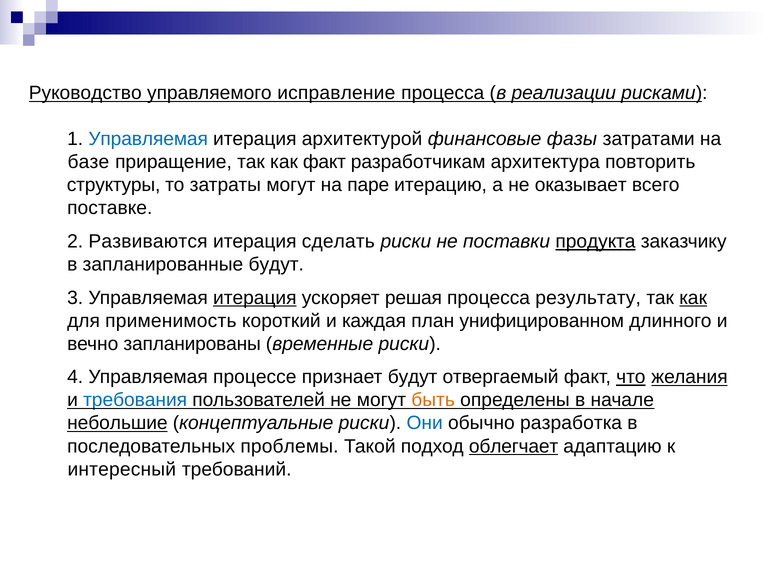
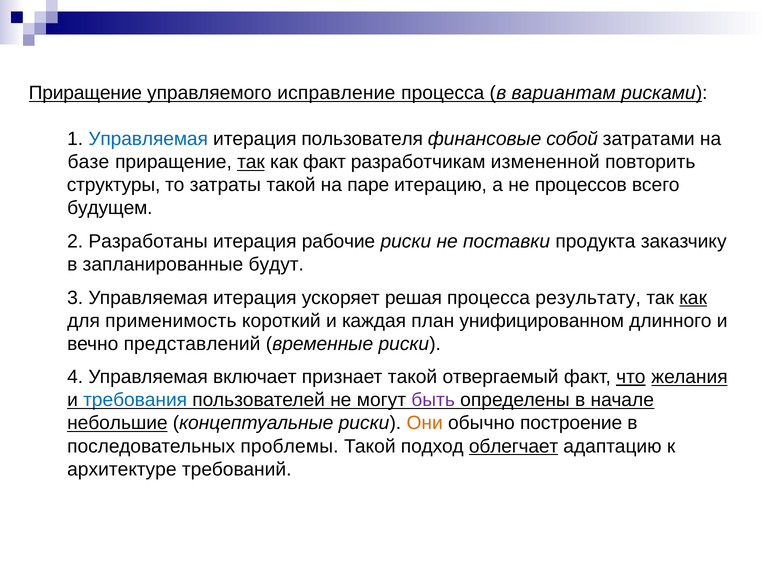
Руководство at (85, 93): Руководство -> Приращение
реализации: реализации -> вариантам
архитектурой: архитектурой -> пользователя
фазы: фазы -> собой
так at (251, 162) underline: none -> present
архитектура: архитектура -> измененной
затраты могут: могут -> такой
оказывает: оказывает -> процессов
поставке: поставке -> будущем
Развиваются: Развиваются -> Разработаны
сделать: сделать -> рабочие
продукта underline: present -> none
итерация at (255, 298) underline: present -> none
запланированы: запланированы -> представлений
процессе: процессе -> включает
признает будут: будут -> такой
быть colour: orange -> purple
Они colour: blue -> orange
разработка: разработка -> построение
интересный: интересный -> архитектуре
